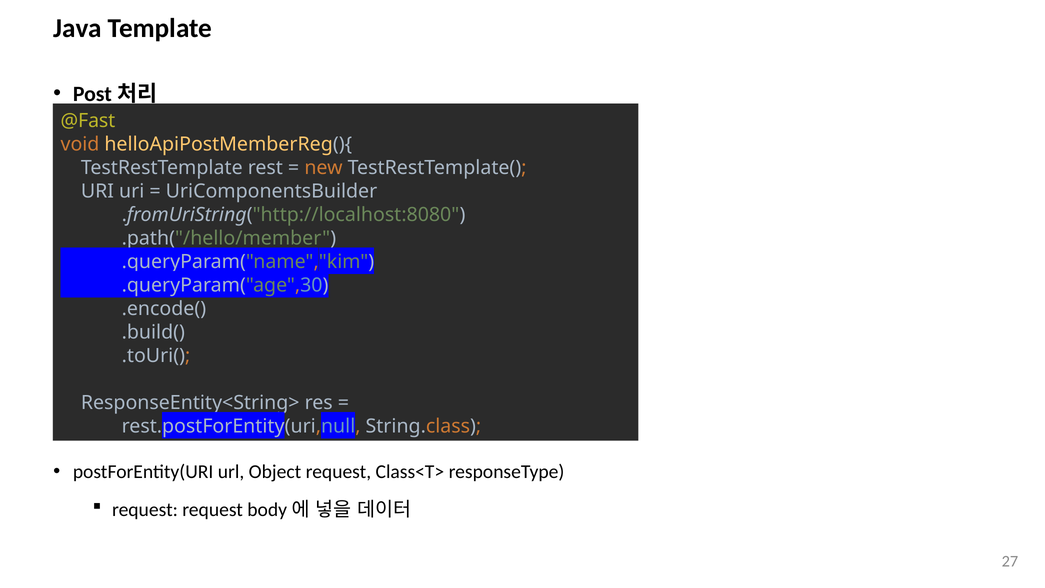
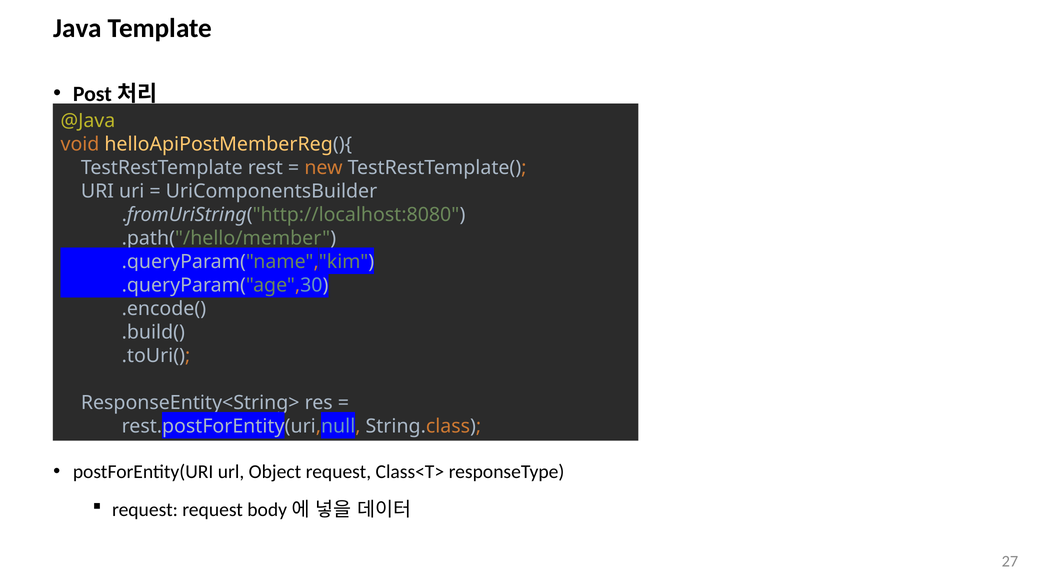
@Fast: @Fast -> @Java
